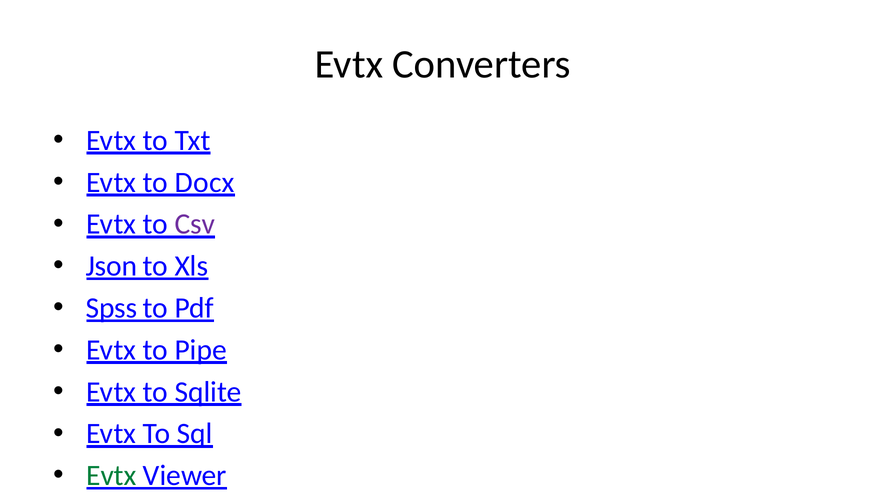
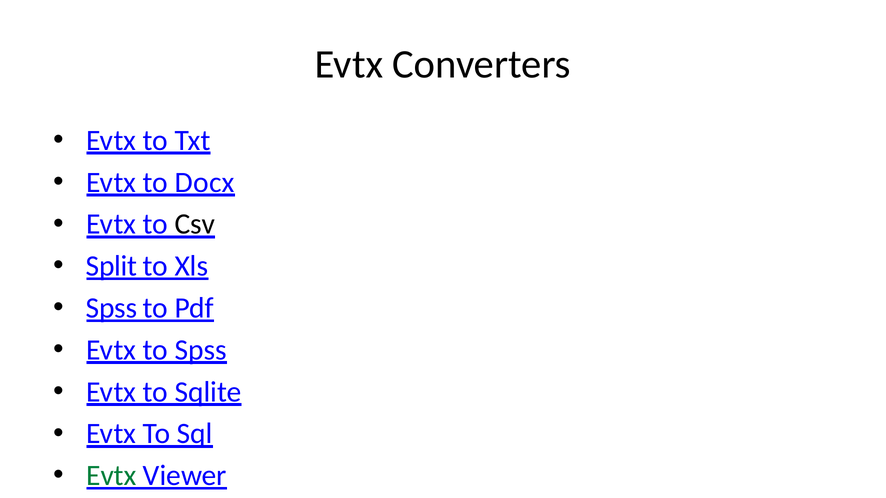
Csv colour: purple -> black
Json: Json -> Split
to Pipe: Pipe -> Spss
